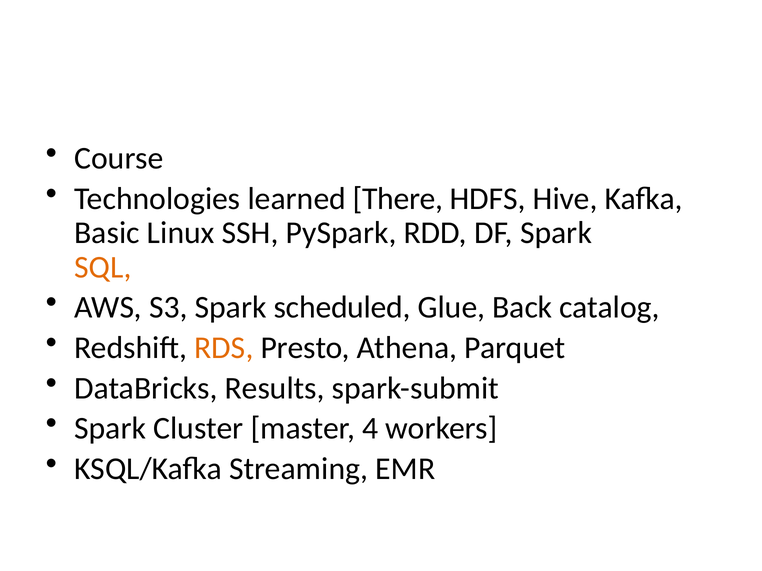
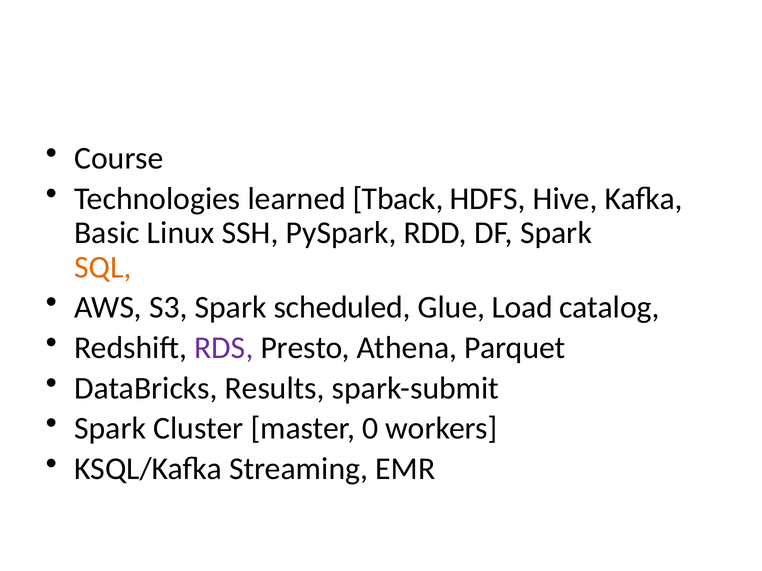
There: There -> Tback
Back: Back -> Load
RDS colour: orange -> purple
4: 4 -> 0
